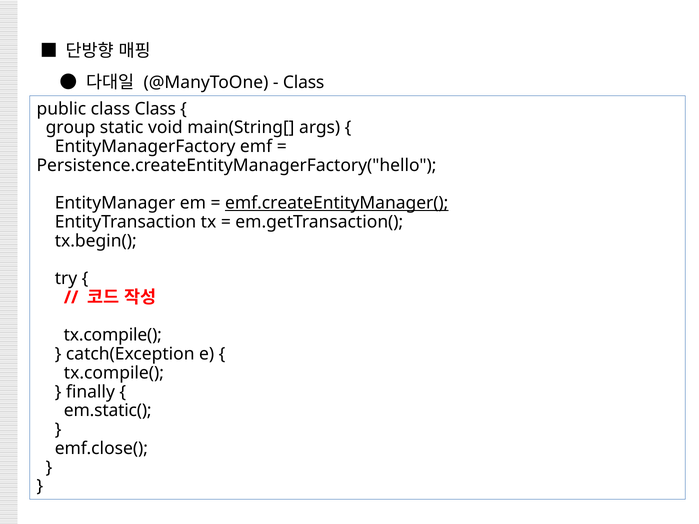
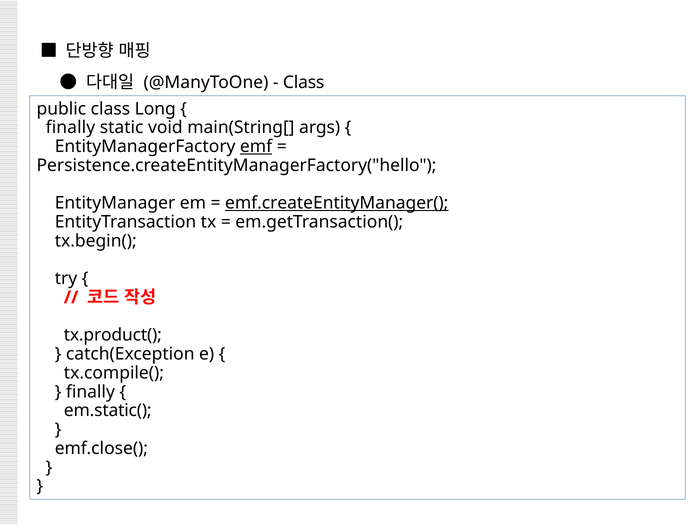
class Class: Class -> Long
group at (71, 128): group -> finally
emf underline: none -> present
tx.compile( at (113, 335): tx.compile( -> tx.product(
